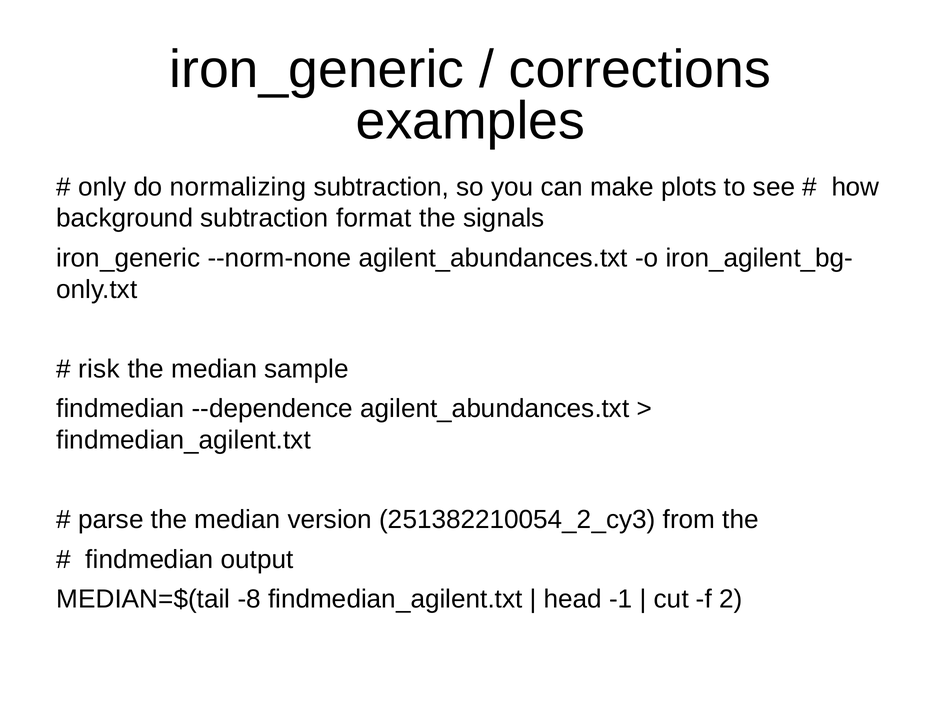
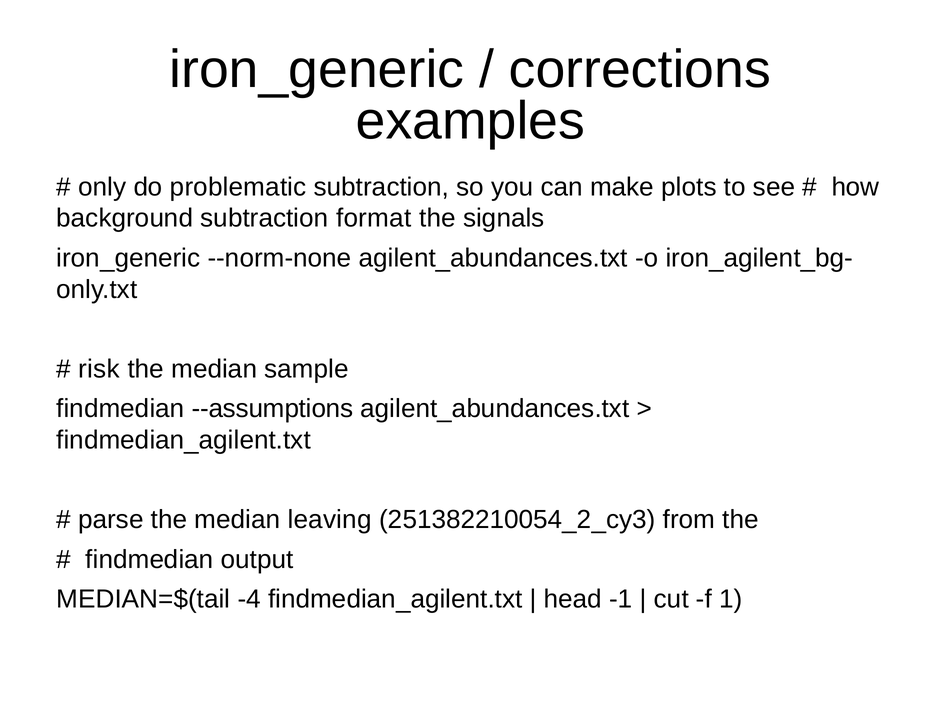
normalizing: normalizing -> problematic
--dependence: --dependence -> --assumptions
version: version -> leaving
-8: -8 -> -4
2: 2 -> 1
